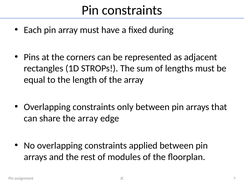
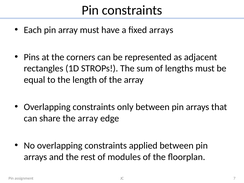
fixed during: during -> arrays
